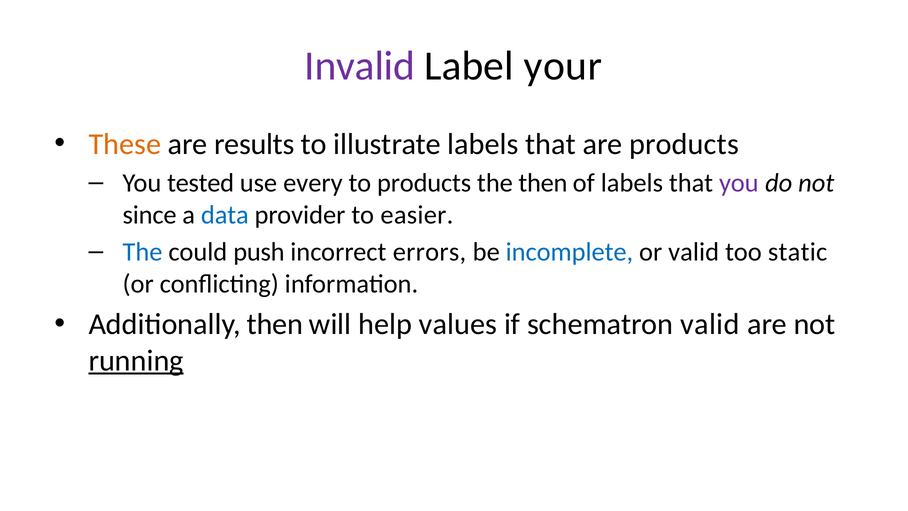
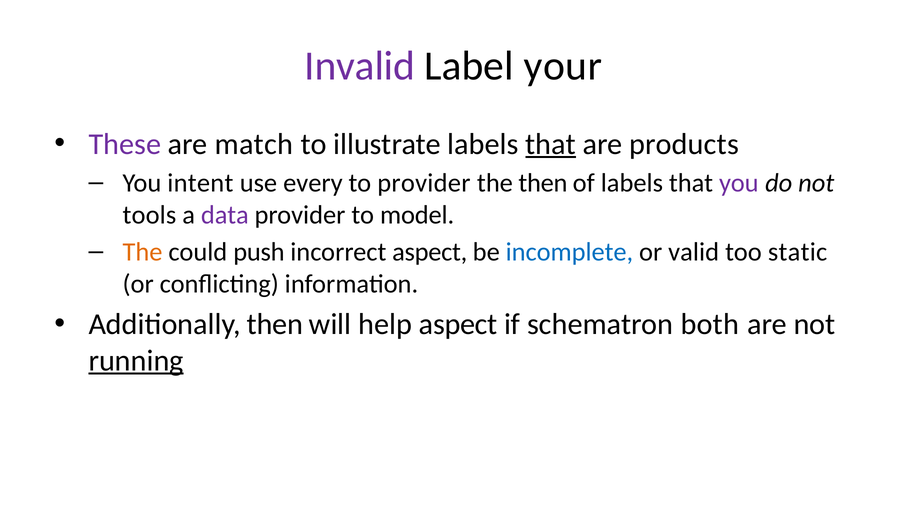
These colour: orange -> purple
results: results -> match
that at (551, 144) underline: none -> present
tested: tested -> intent
to products: products -> provider
since: since -> tools
data colour: blue -> purple
easier: easier -> model
The at (143, 252) colour: blue -> orange
incorrect errors: errors -> aspect
help values: values -> aspect
schematron valid: valid -> both
